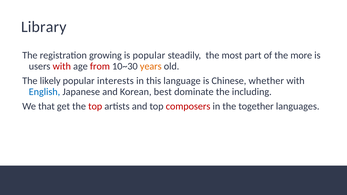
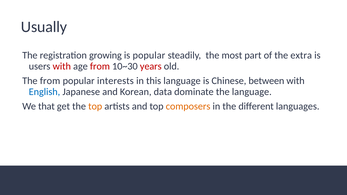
Library: Library -> Usually
more: more -> extra
years colour: orange -> red
The likely: likely -> from
whether: whether -> between
best: best -> data
the including: including -> language
top at (95, 106) colour: red -> orange
composers colour: red -> orange
together: together -> different
